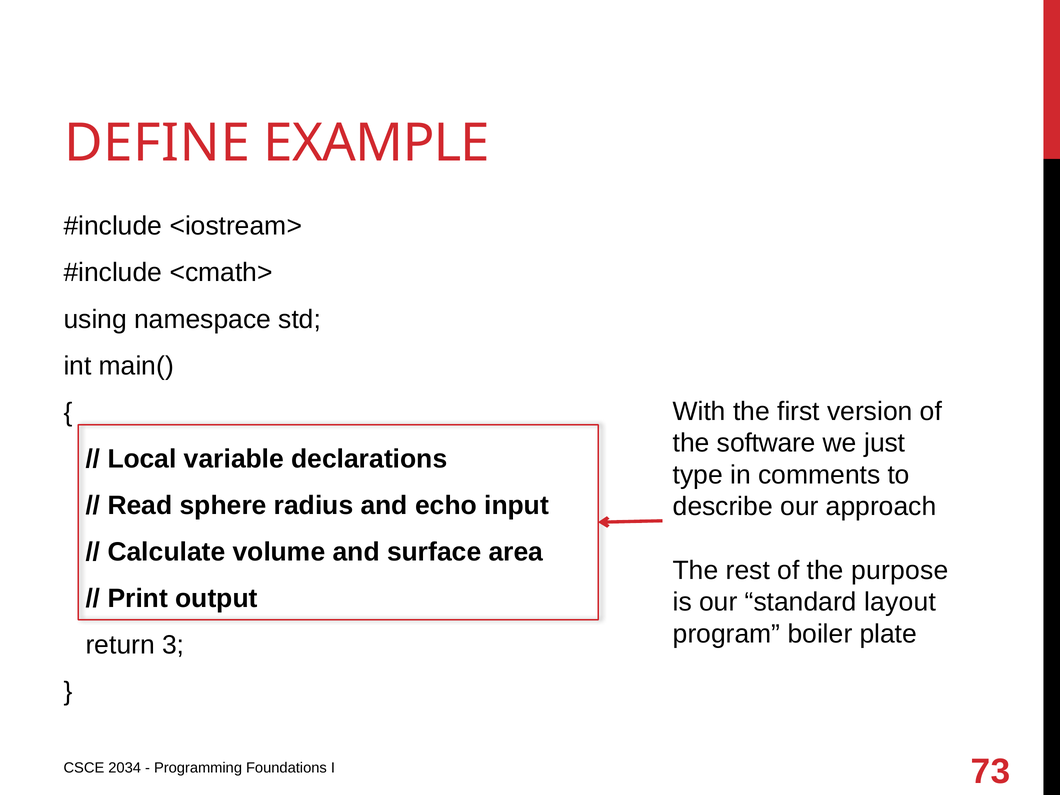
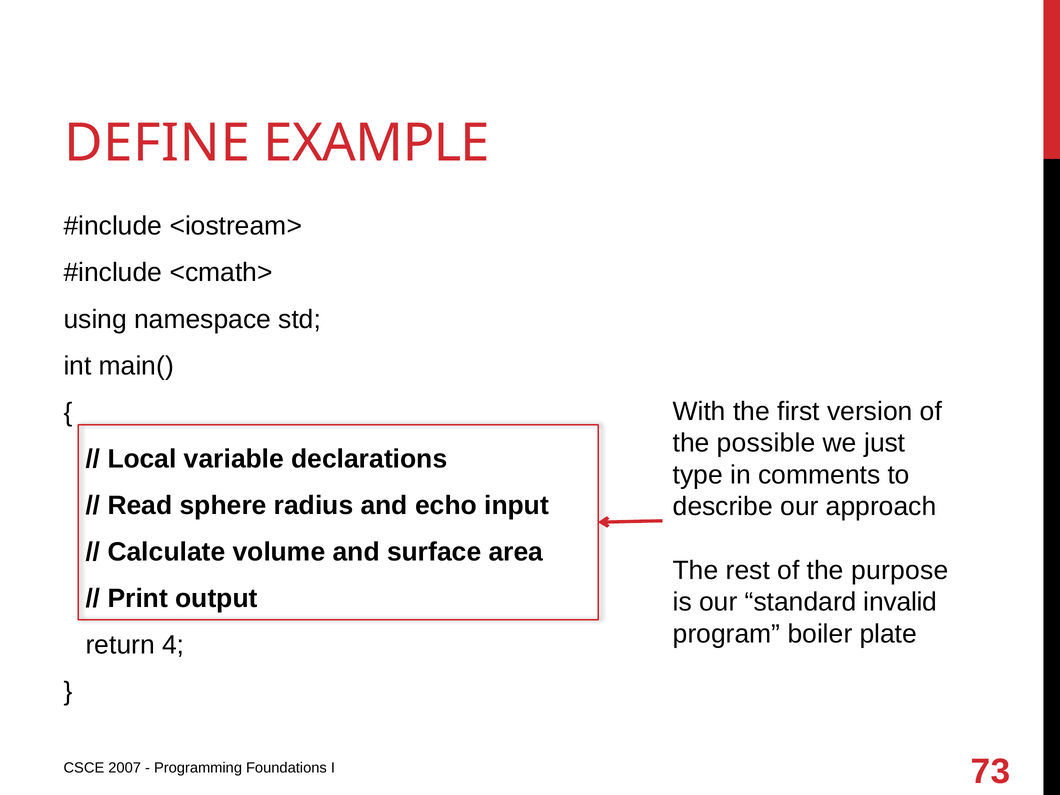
software: software -> possible
layout: layout -> invalid
3: 3 -> 4
2034: 2034 -> 2007
